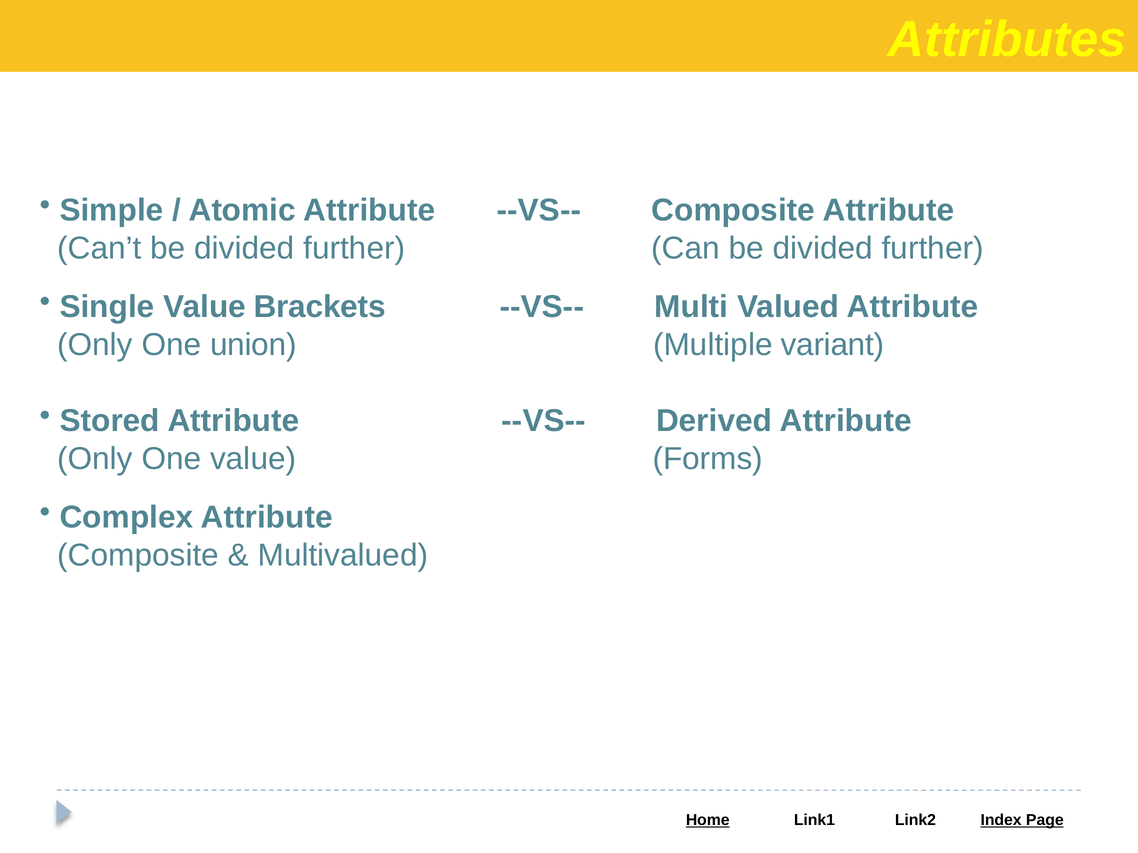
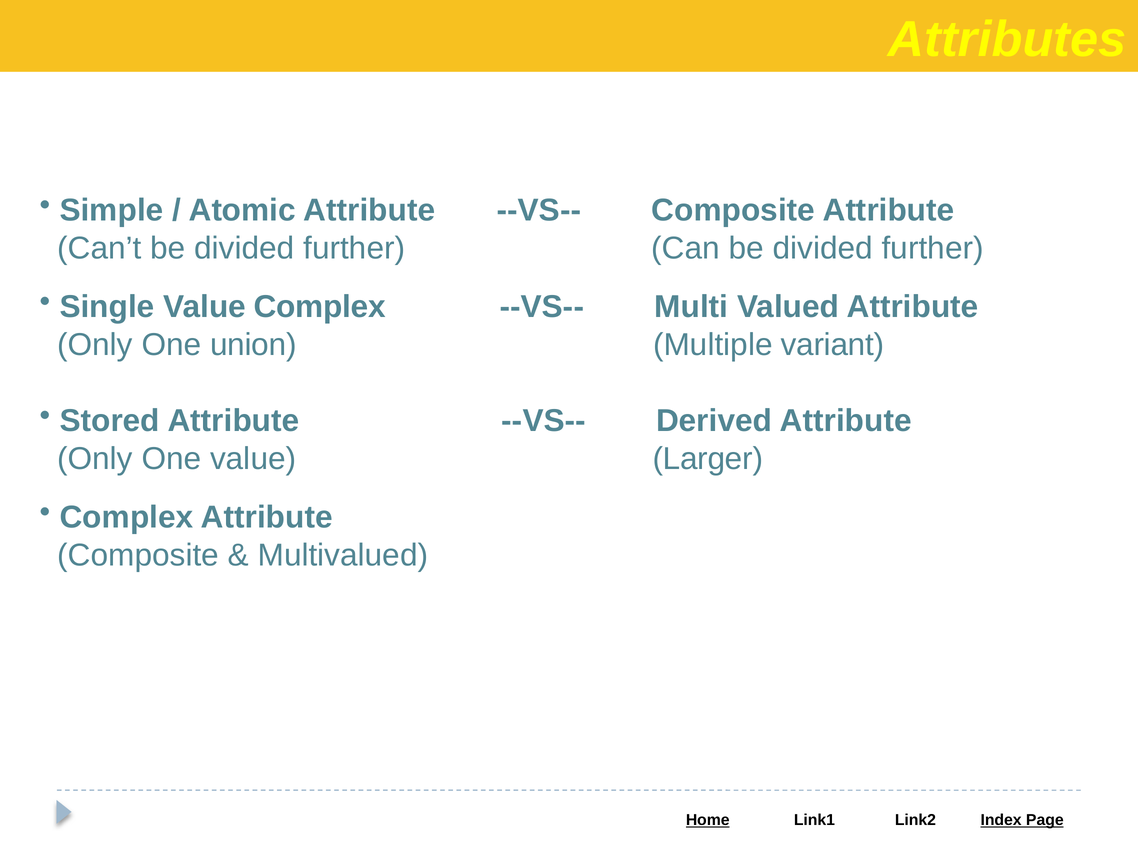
Value Brackets: Brackets -> Complex
Forms: Forms -> Larger
